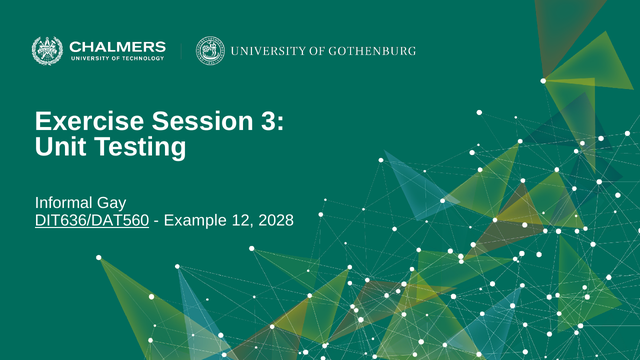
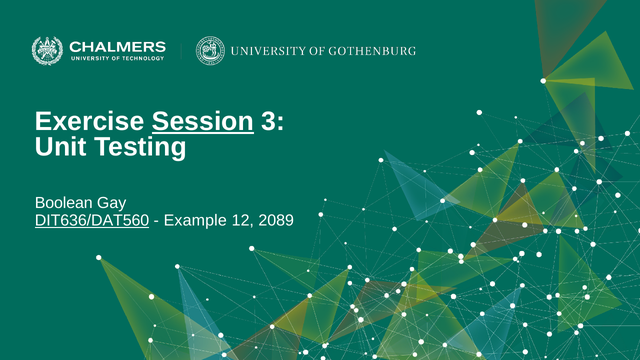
Session underline: none -> present
Informal: Informal -> Boolean
2028: 2028 -> 2089
